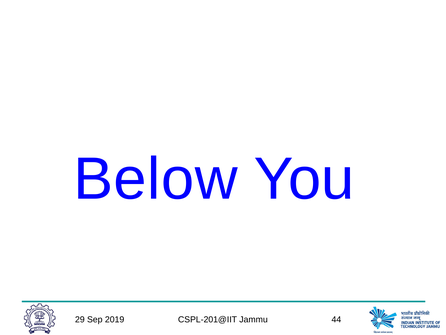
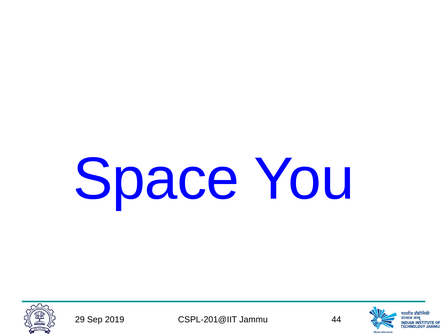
Below: Below -> Space
